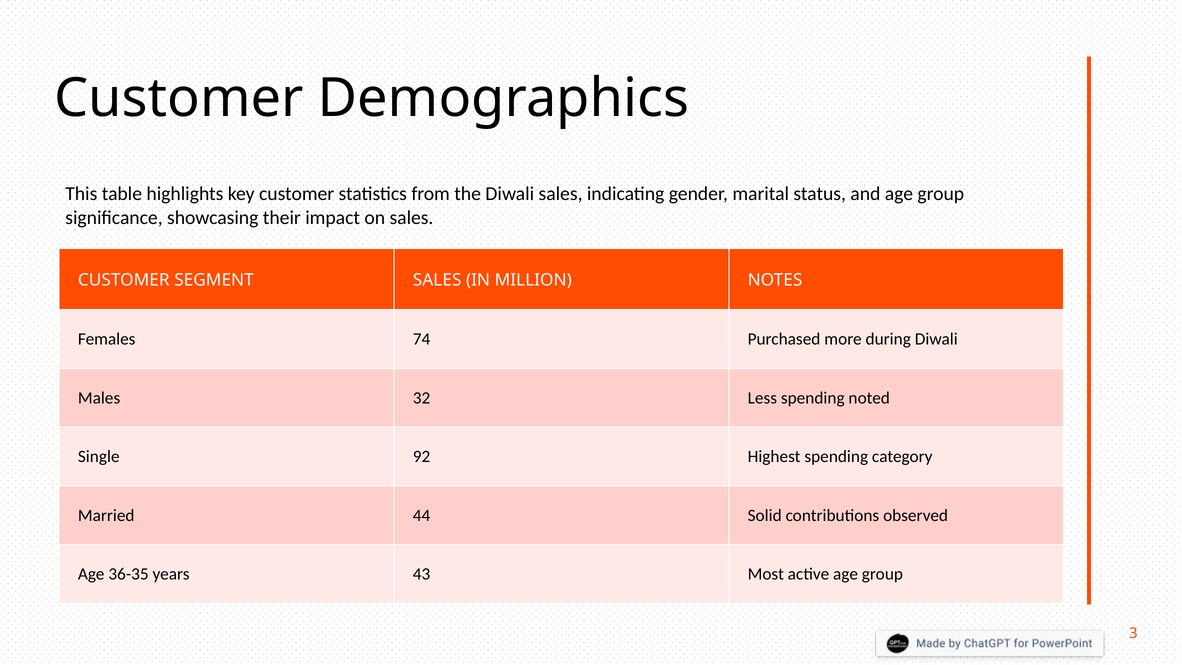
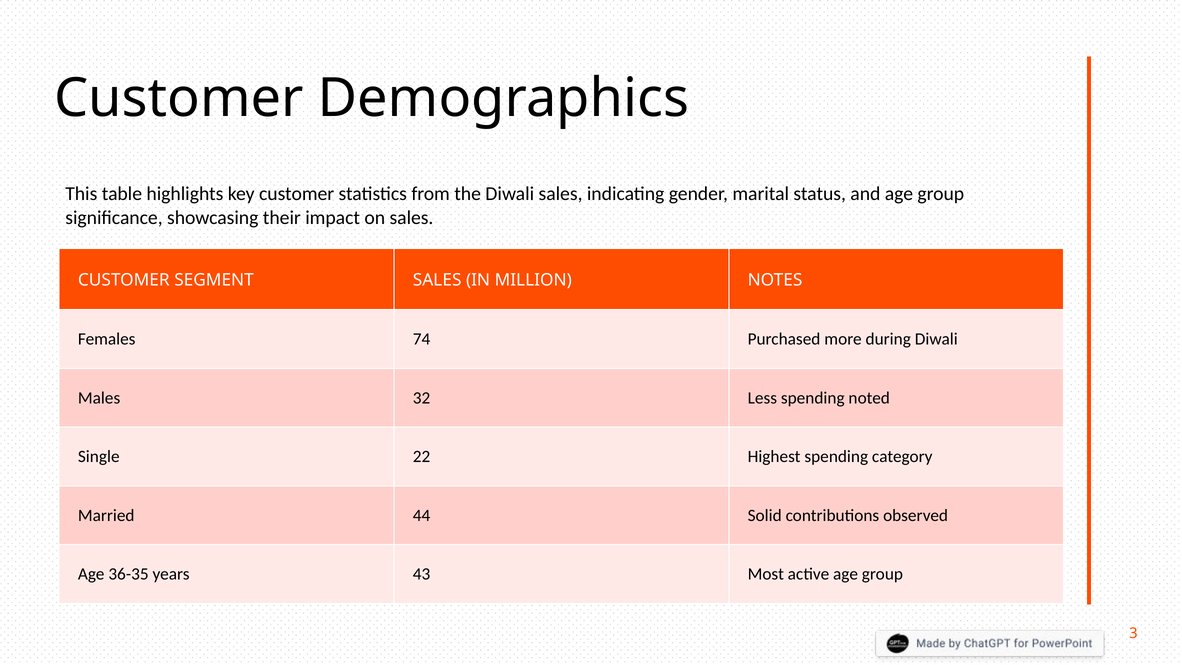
92: 92 -> 22
